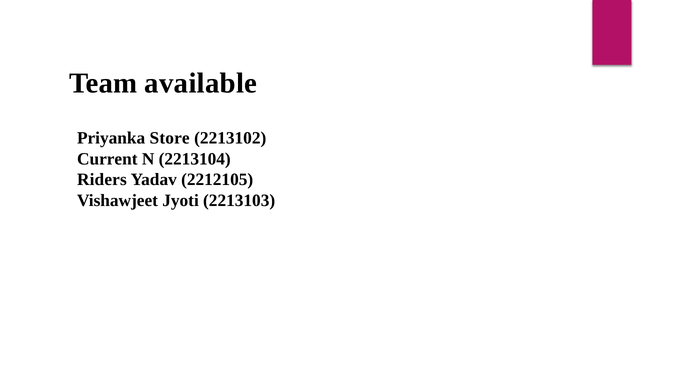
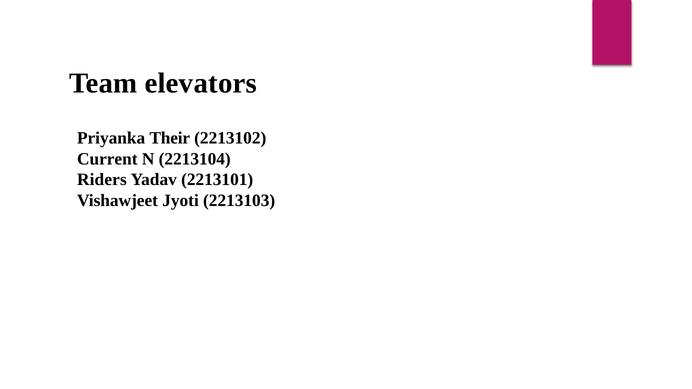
available: available -> elevators
Store: Store -> Their
2212105: 2212105 -> 2213101
